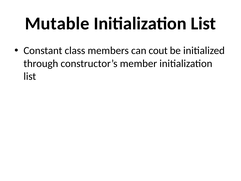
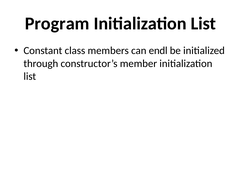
Mutable: Mutable -> Program
cout: cout -> endl
